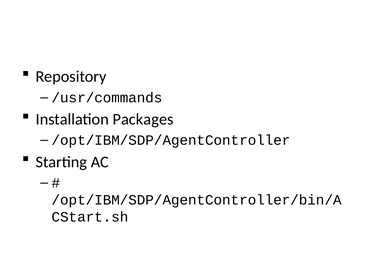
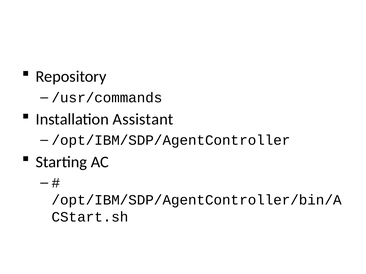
Packages: Packages -> Assistant
